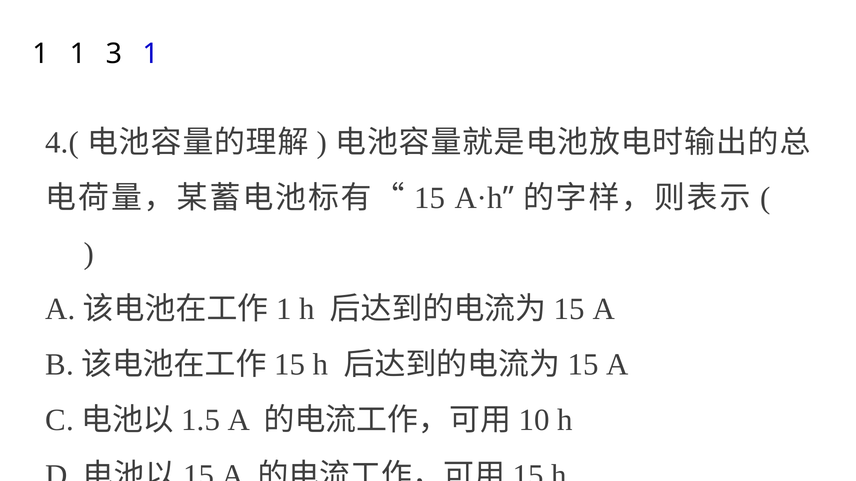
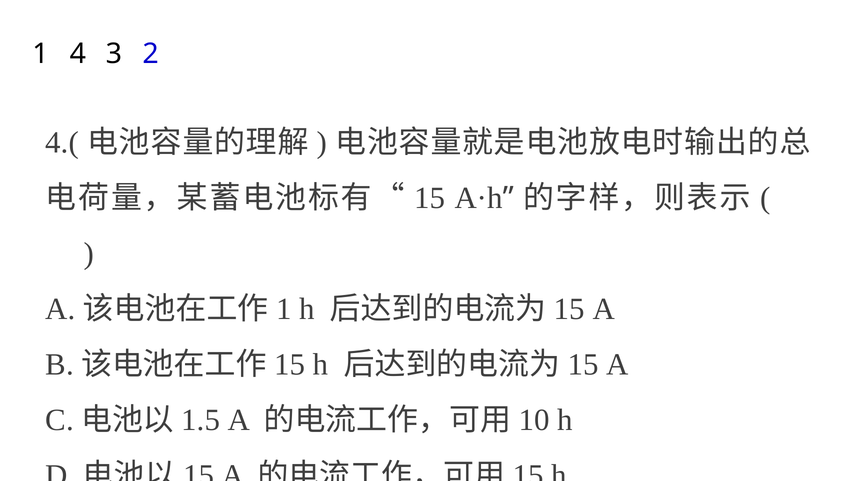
1 1: 1 -> 4
3 1: 1 -> 2
